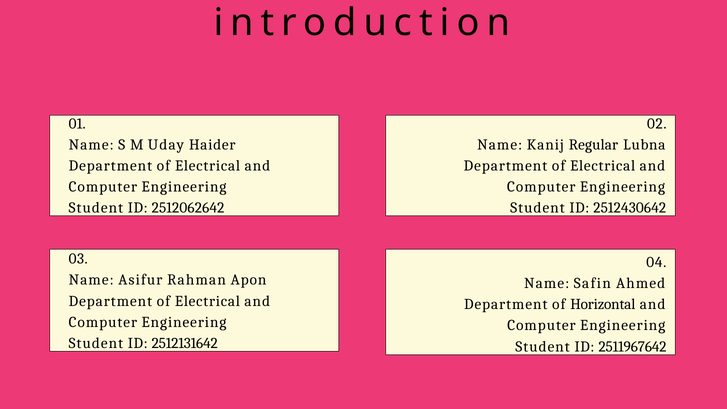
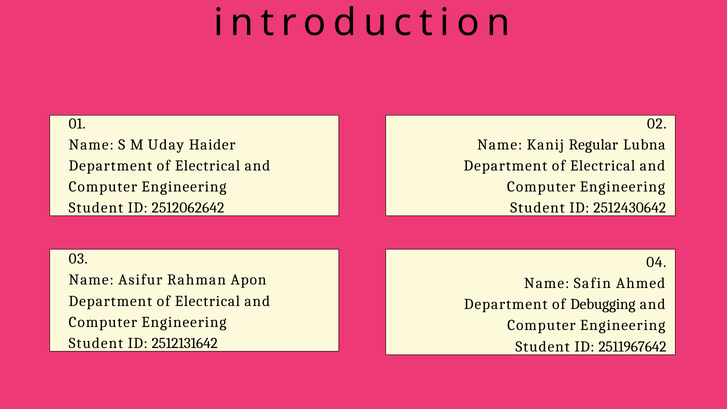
Horizontal: Horizontal -> Debugging
